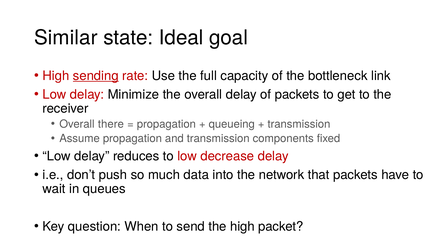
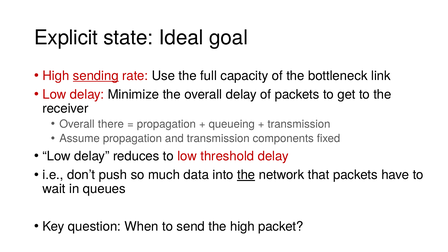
Similar: Similar -> Explicit
decrease: decrease -> threshold
the at (246, 175) underline: none -> present
